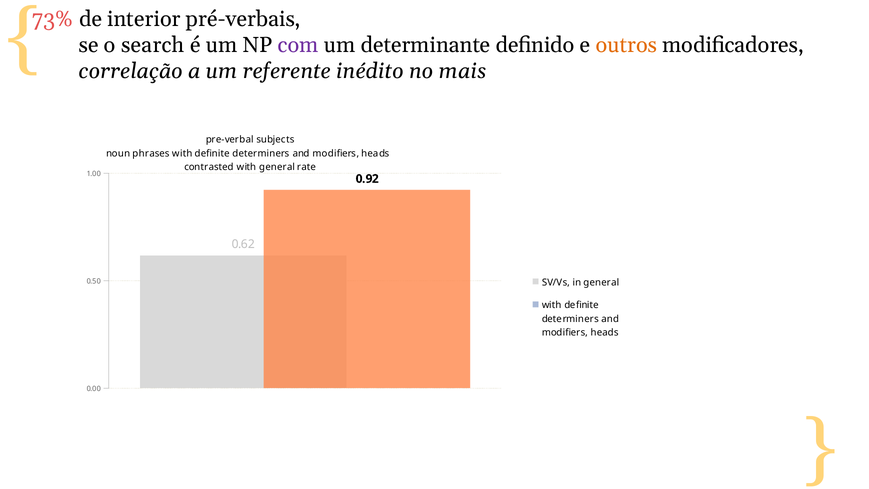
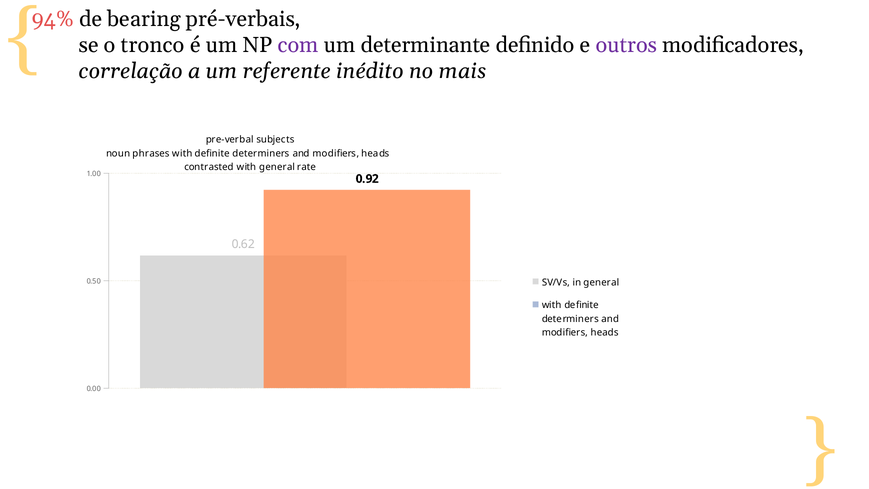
73%: 73% -> 94%
interior: interior -> bearing
search: search -> tronco
outros colour: orange -> purple
